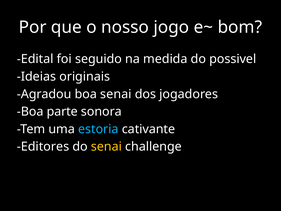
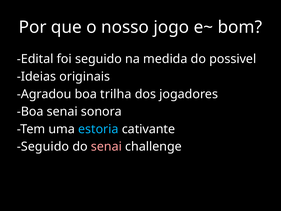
boa senai: senai -> trilha
Boa parte: parte -> senai
Editores at (43, 146): Editores -> Seguido
senai at (106, 146) colour: yellow -> pink
